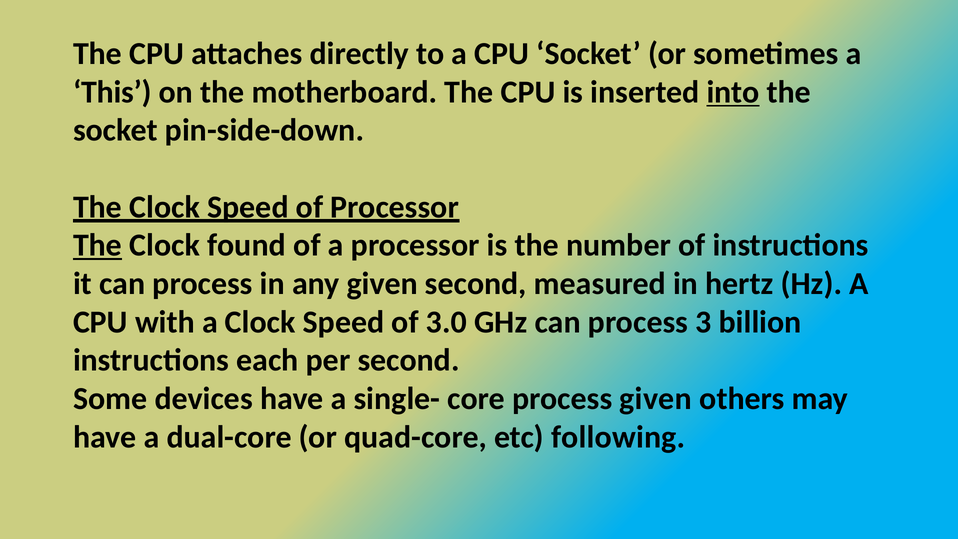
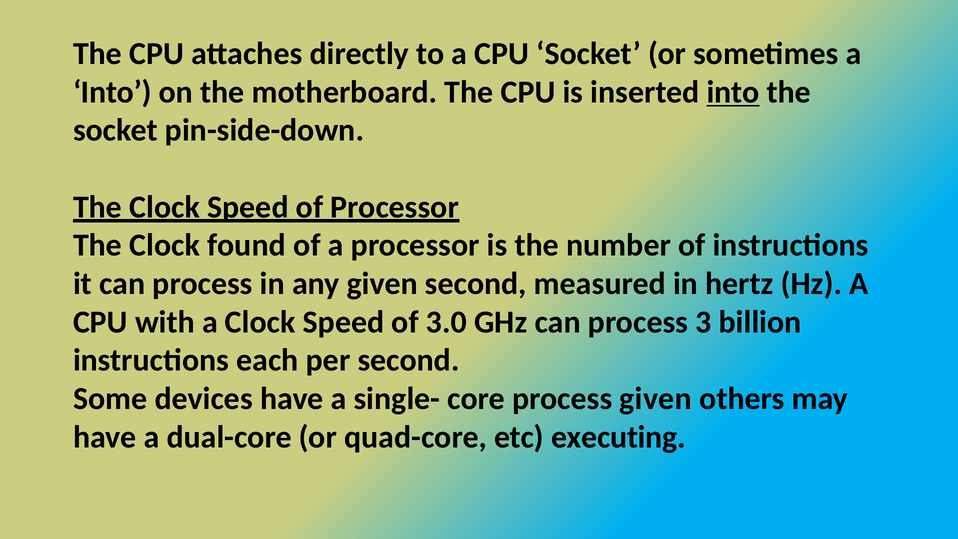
This at (112, 92): This -> Into
The at (98, 245) underline: present -> none
following: following -> executing
